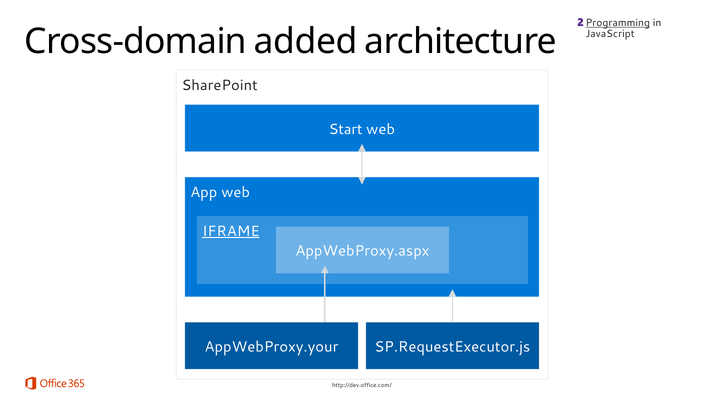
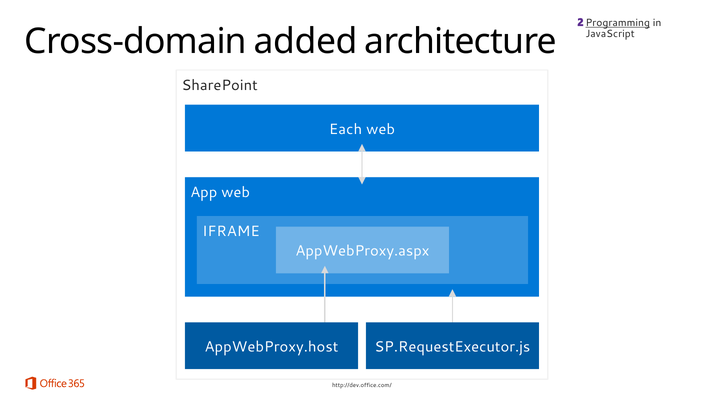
Start: Start -> Each
IFRAME underline: present -> none
AppWebProxy.your: AppWebProxy.your -> AppWebProxy.host
